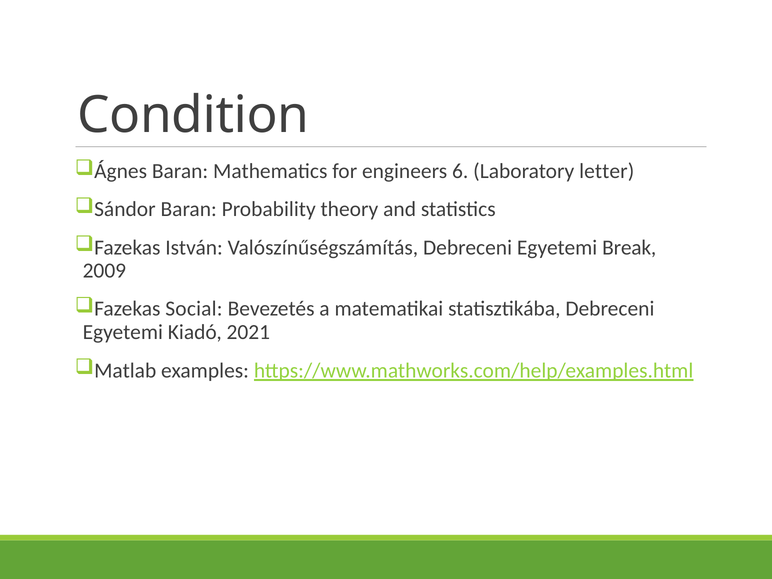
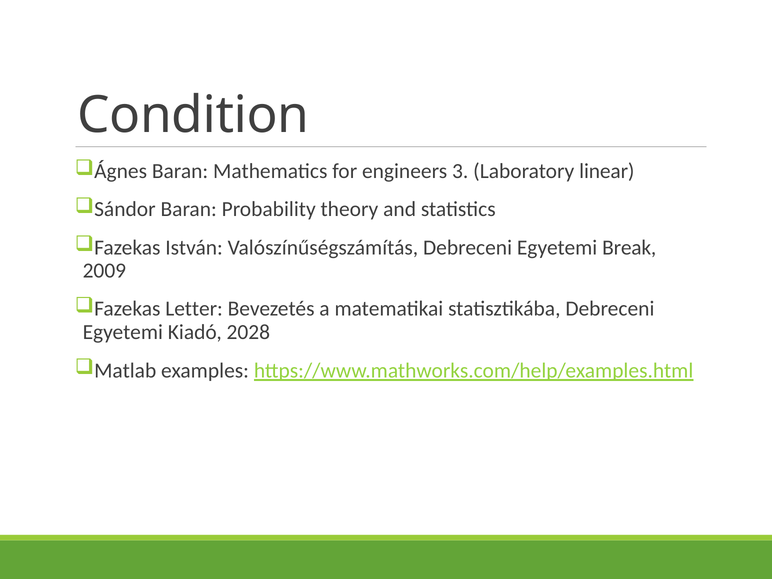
6: 6 -> 3
letter: letter -> linear
Social: Social -> Letter
2021: 2021 -> 2028
